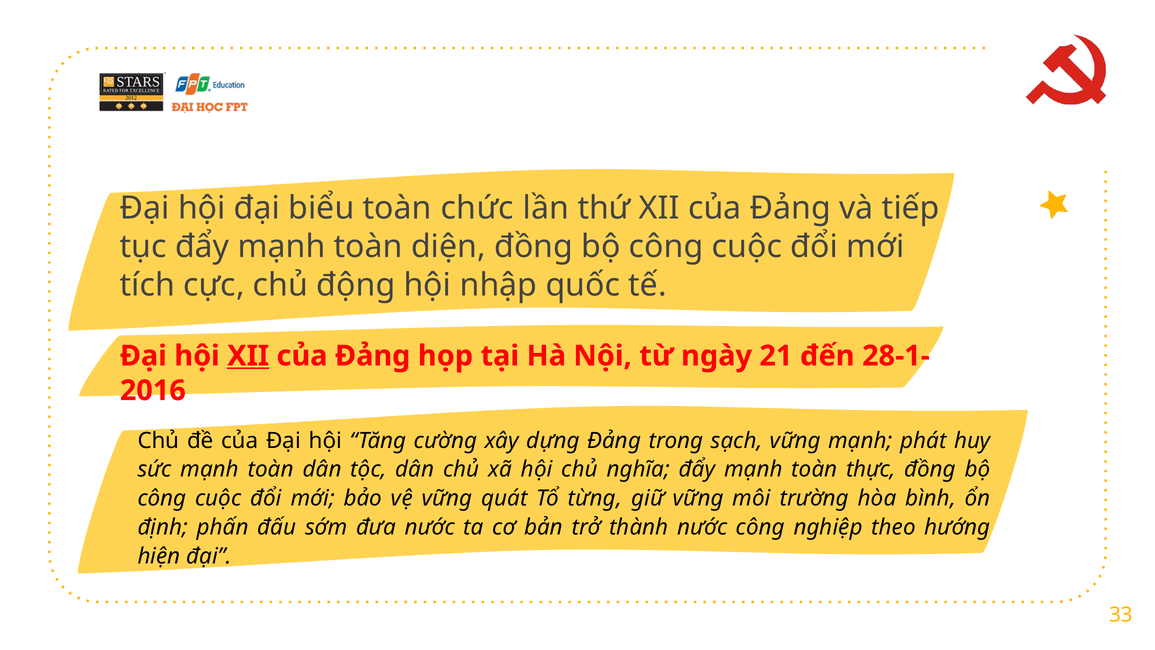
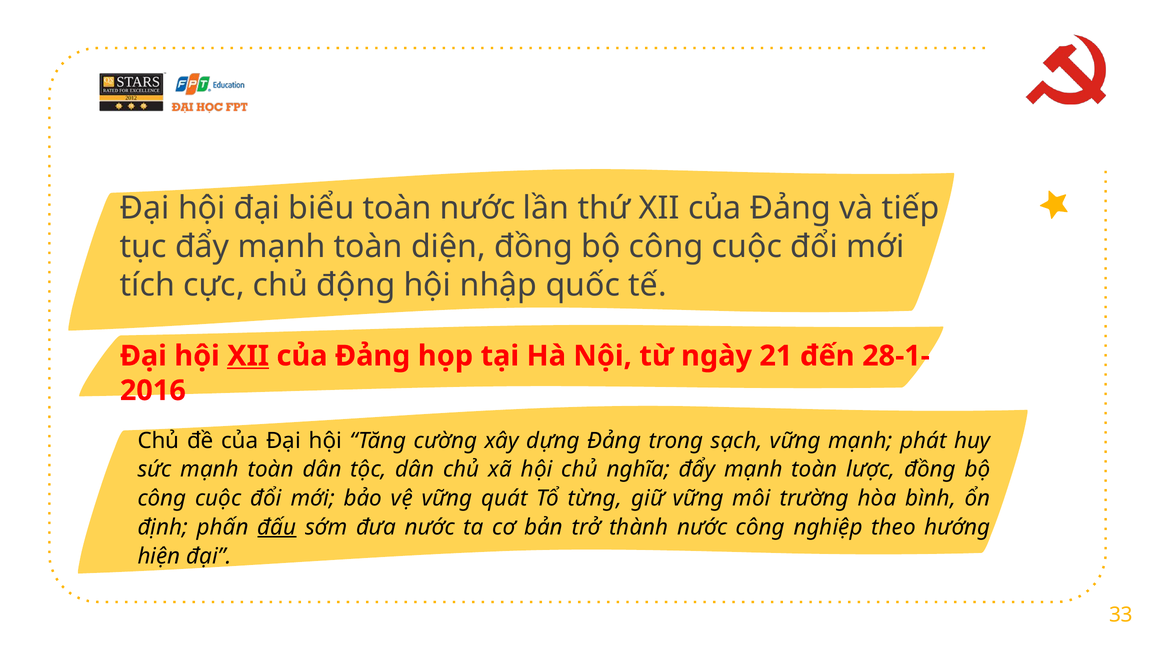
toàn chức: chức -> nước
thực: thực -> lược
đấu underline: none -> present
